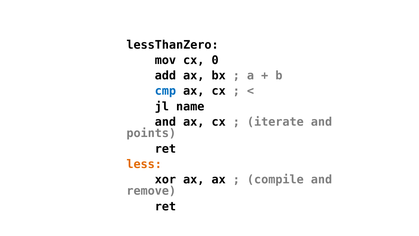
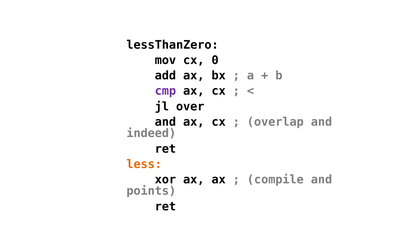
cmp colour: blue -> purple
name: name -> over
iterate: iterate -> overlap
points: points -> indeed
remove: remove -> points
